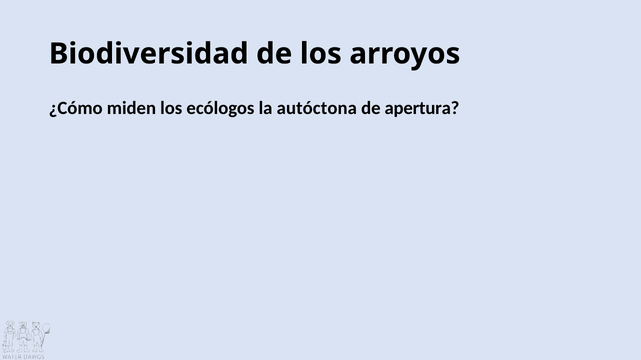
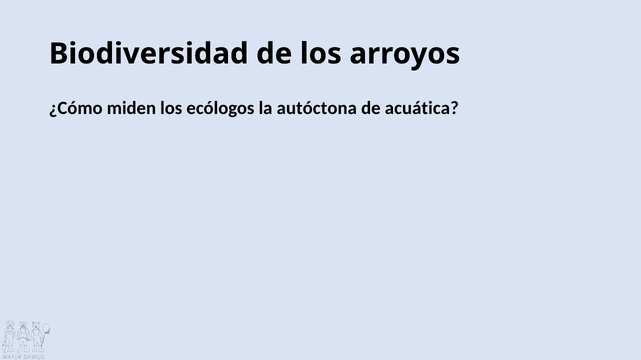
apertura: apertura -> acuática
